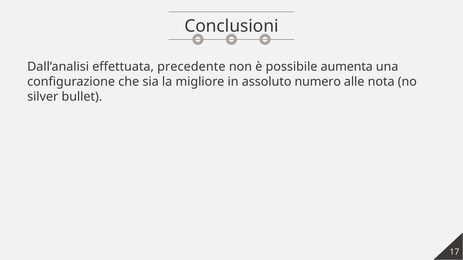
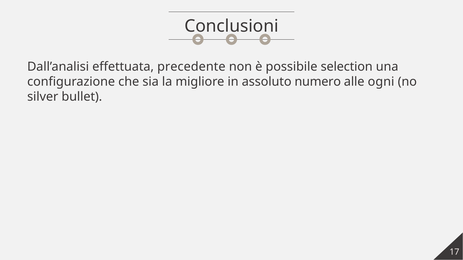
aumenta: aumenta -> selection
nota: nota -> ogni
